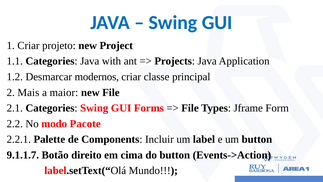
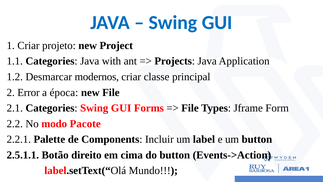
Mais: Mais -> Error
maior: maior -> época
9.1.1.7: 9.1.1.7 -> 2.5.1.1
